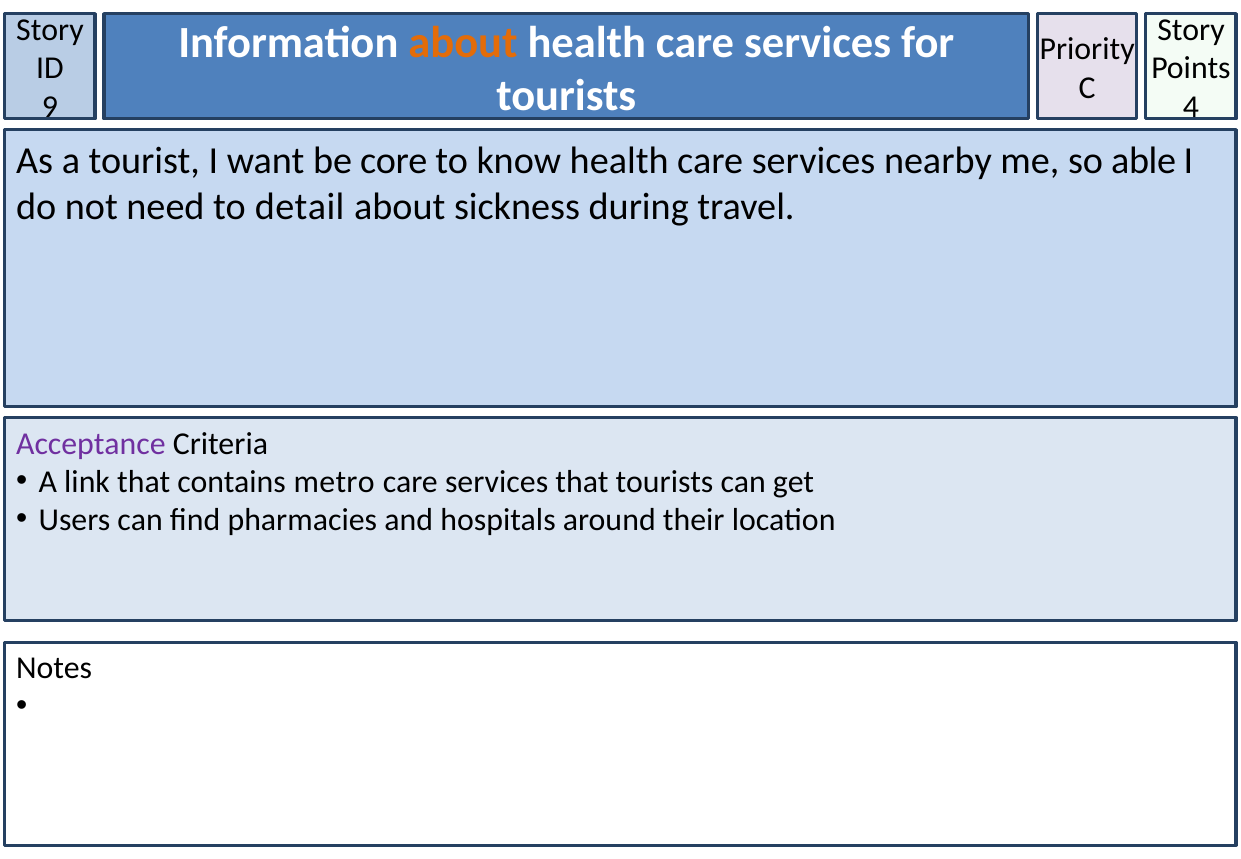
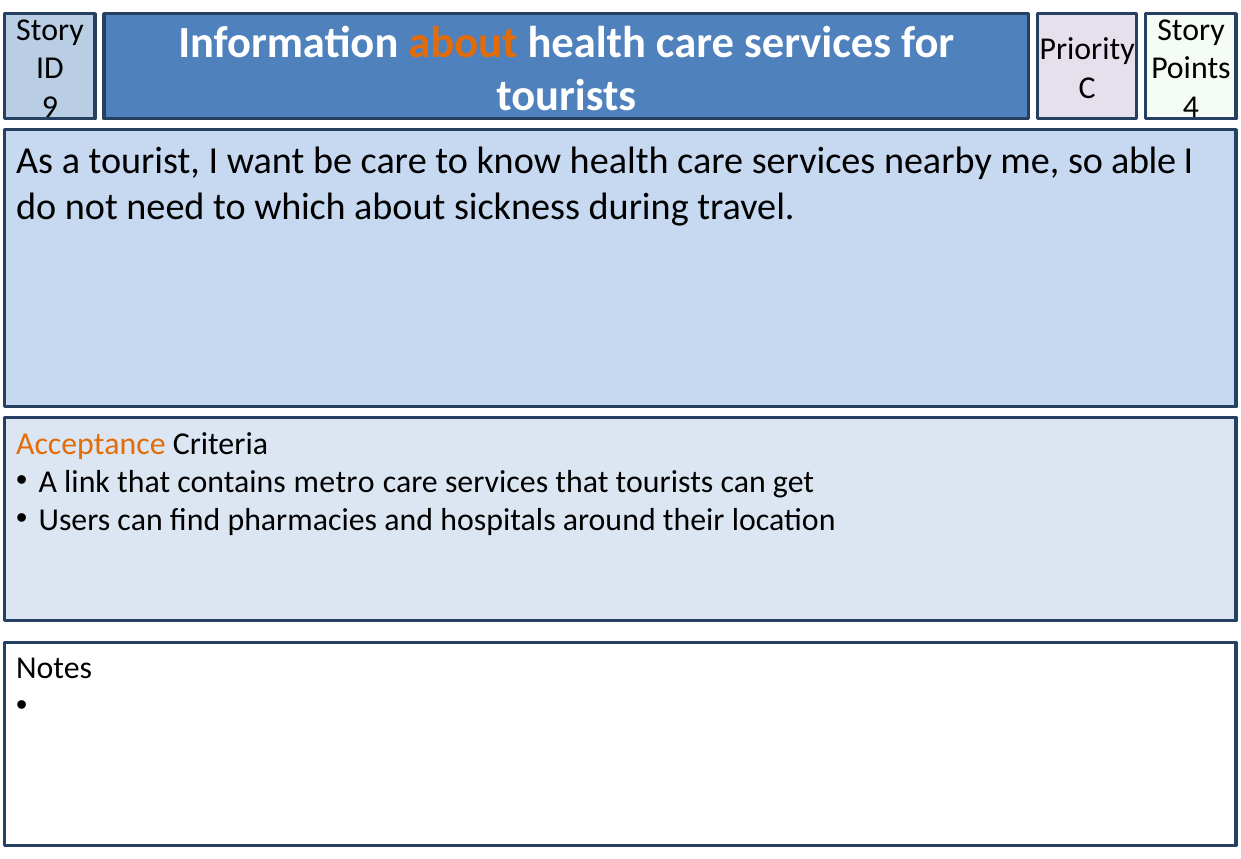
be core: core -> care
detail: detail -> which
Acceptance colour: purple -> orange
